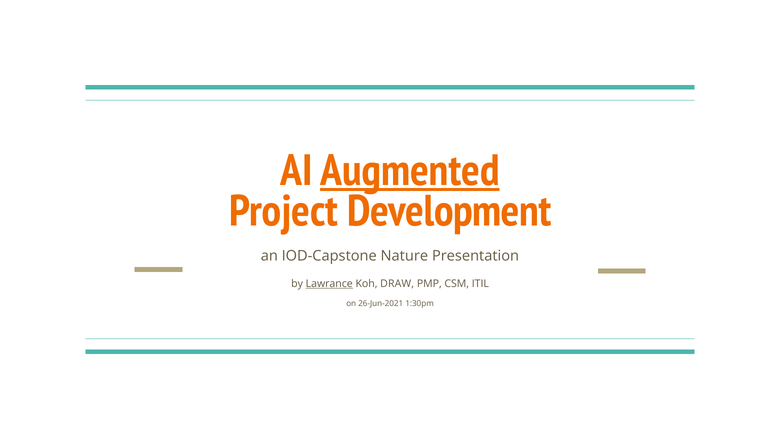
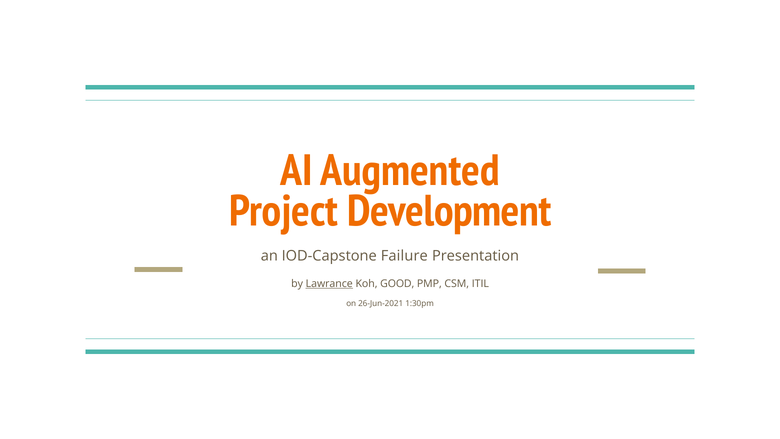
Augmented underline: present -> none
Nature: Nature -> Failure
DRAW: DRAW -> GOOD
